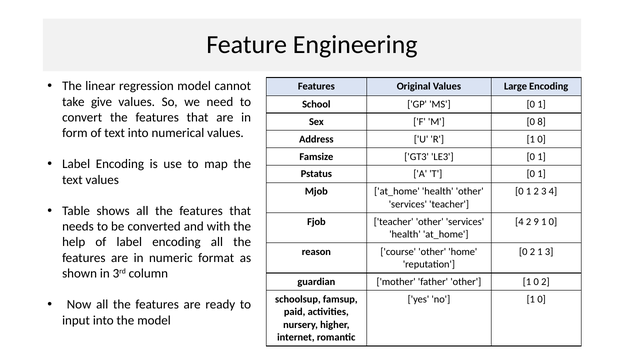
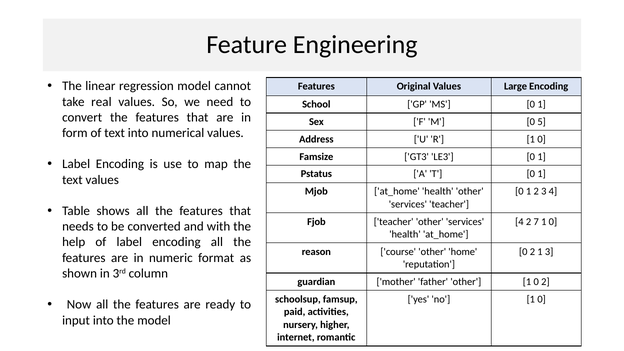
give: give -> real
8: 8 -> 5
9: 9 -> 7
